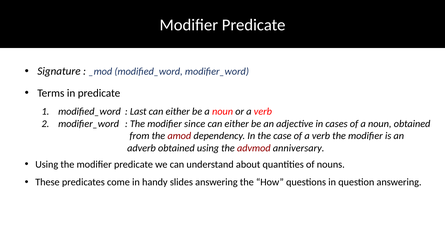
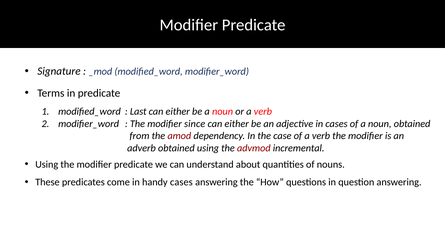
anniversary: anniversary -> incremental
handy slides: slides -> cases
